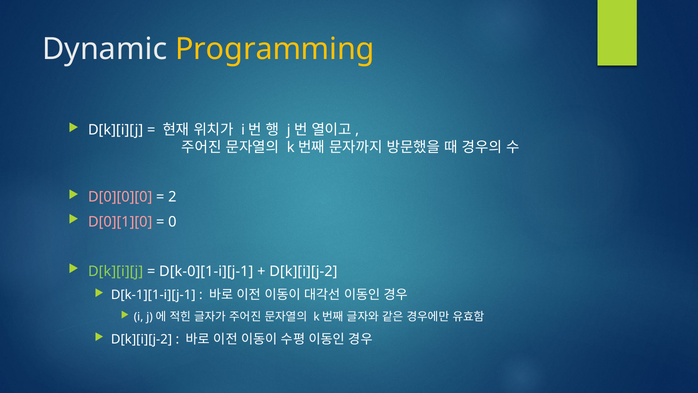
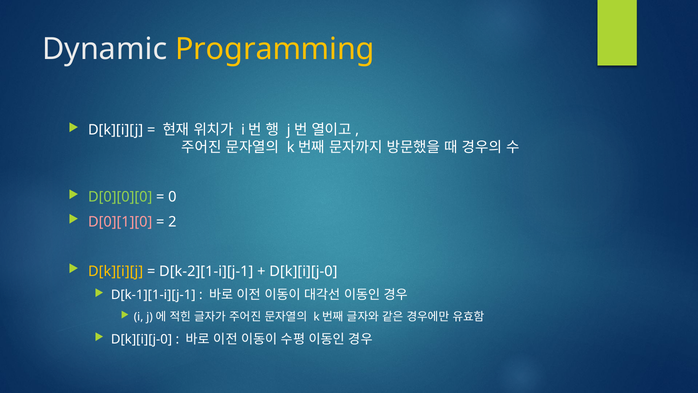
D[0][0][0 colour: pink -> light green
2: 2 -> 0
0: 0 -> 2
D[k][i][j at (116, 271) colour: light green -> yellow
D[k-0][1-i][j-1: D[k-0][1-i][j-1 -> D[k-2][1-i][j-1
D[k][i][j-2 at (303, 271): D[k][i][j-2 -> D[k][i][j-0
D[k][i][j-2 at (142, 339): D[k][i][j-2 -> D[k][i][j-0
